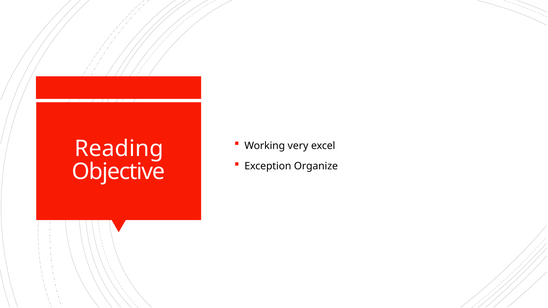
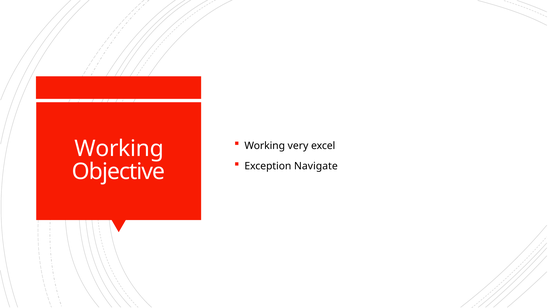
Reading at (119, 149): Reading -> Working
Organize: Organize -> Navigate
